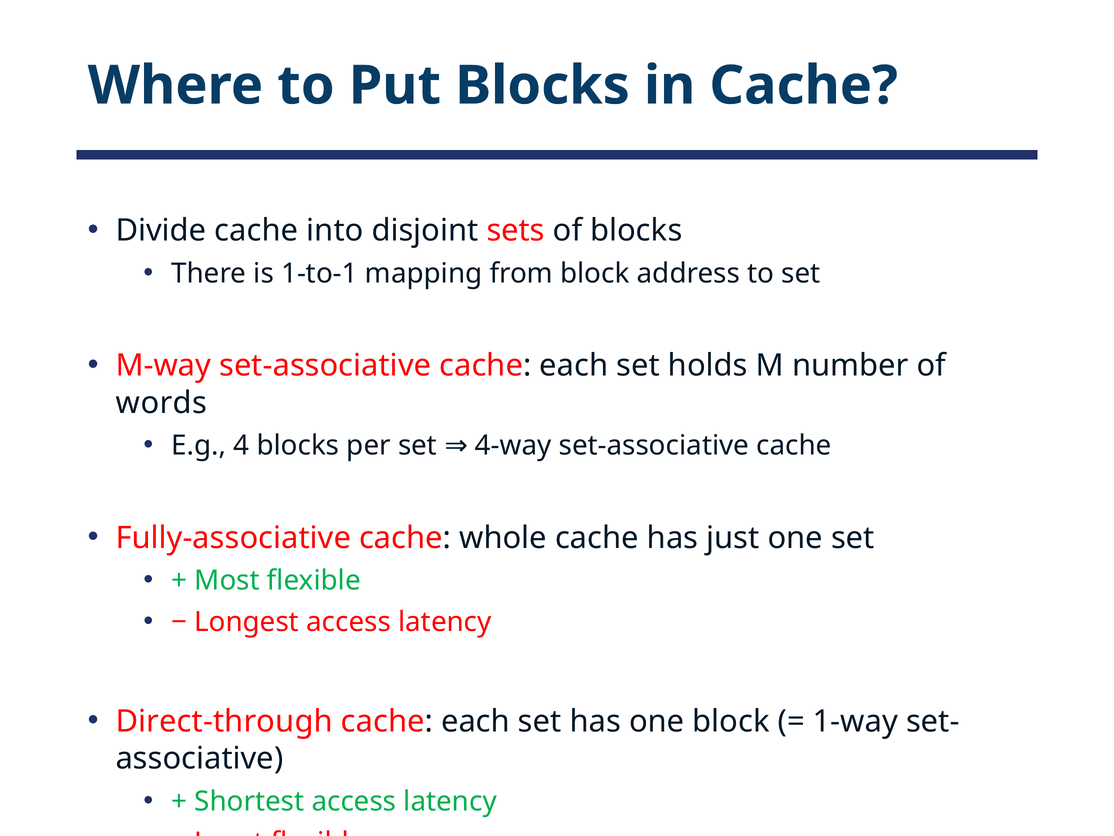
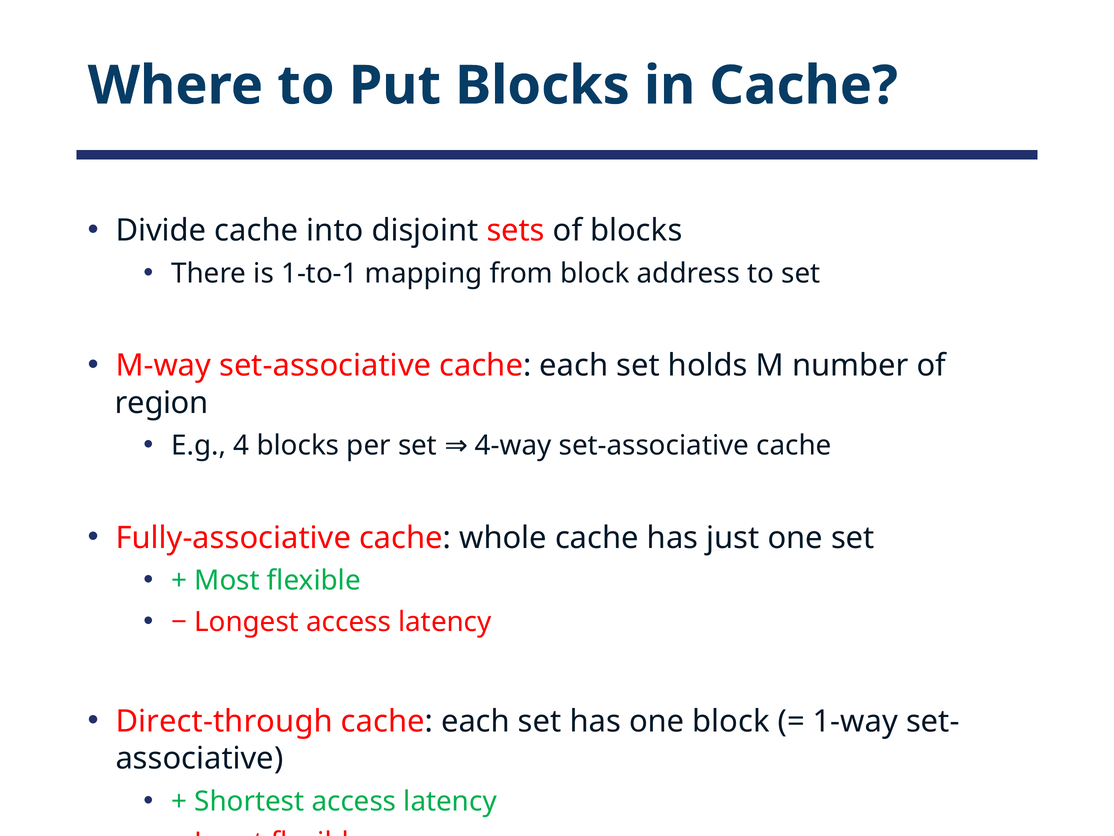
words: words -> region
